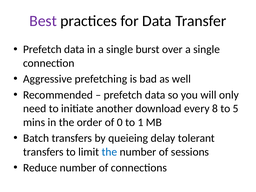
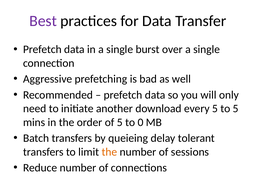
every 8: 8 -> 5
of 0: 0 -> 5
1: 1 -> 0
the at (109, 152) colour: blue -> orange
